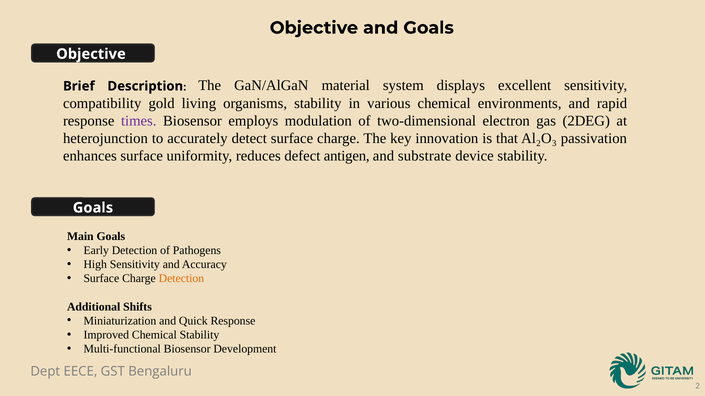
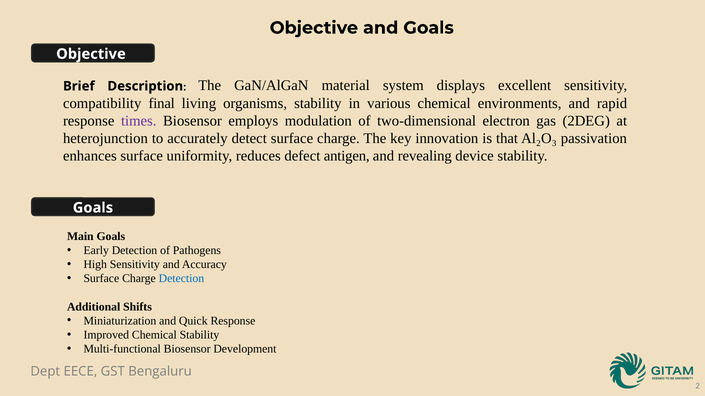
gold: gold -> final
substrate: substrate -> revealing
Detection at (181, 279) colour: orange -> blue
